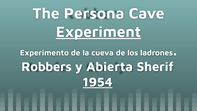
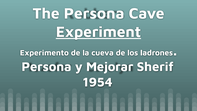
Robbers at (47, 67): Robbers -> Persona
Abierta: Abierta -> Mejorar
1954 underline: present -> none
